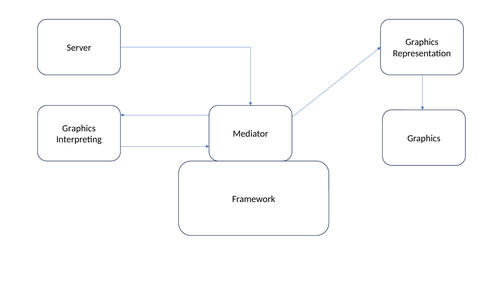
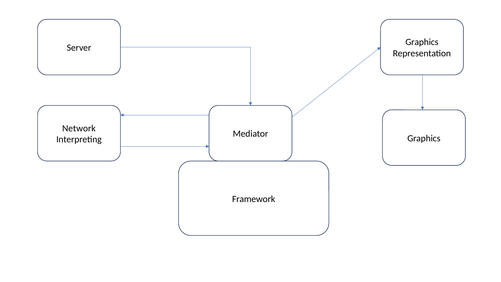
Graphics at (79, 128): Graphics -> Network
